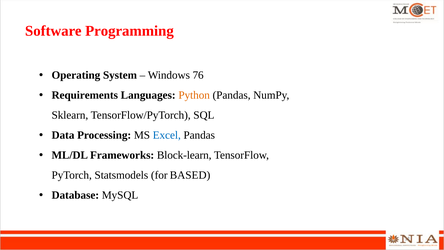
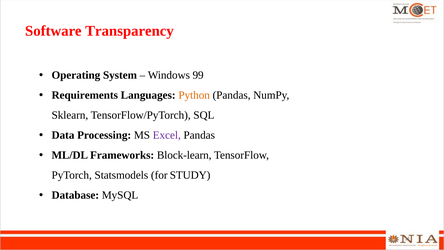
Programming: Programming -> Transparency
76: 76 -> 99
Excel colour: blue -> purple
BASED: BASED -> STUDY
